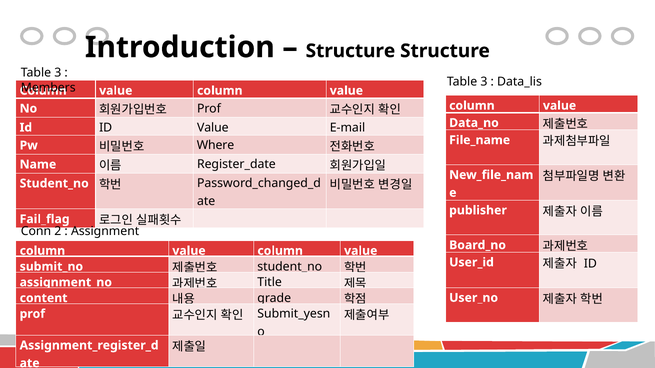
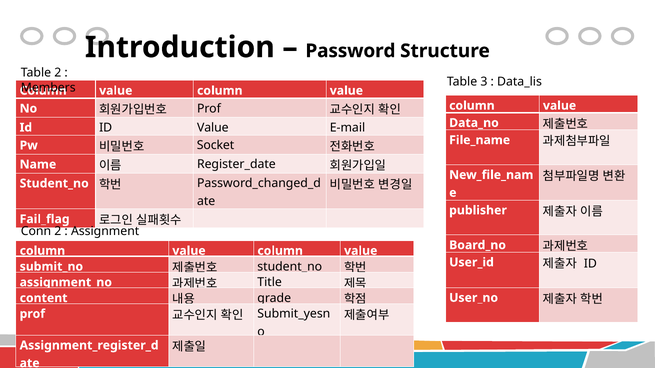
Structure at (350, 51): Structure -> Password
3 at (58, 73): 3 -> 2
Where: Where -> Socket
